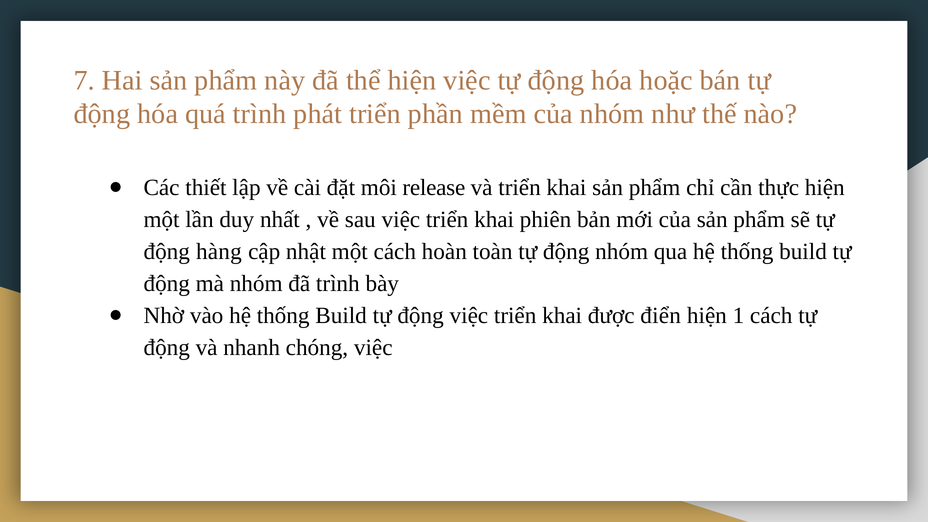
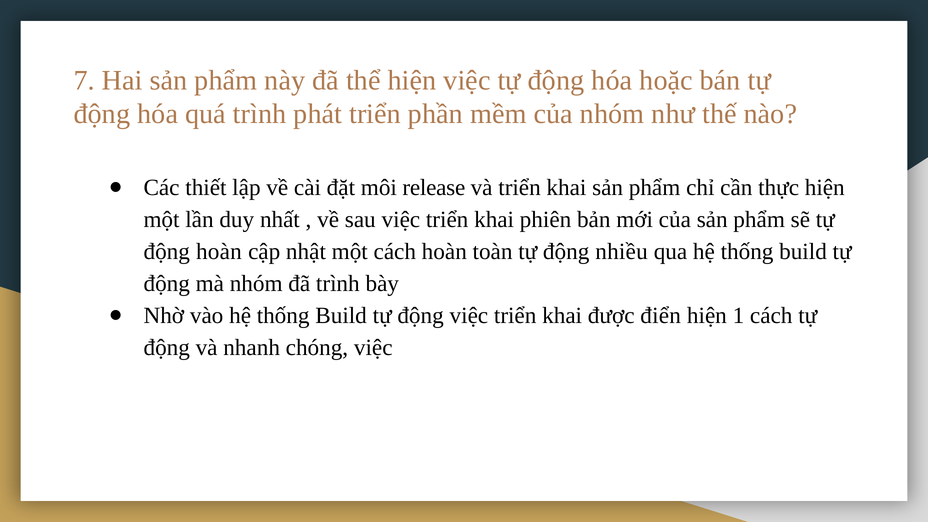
động hàng: hàng -> hoàn
động nhóm: nhóm -> nhiều
